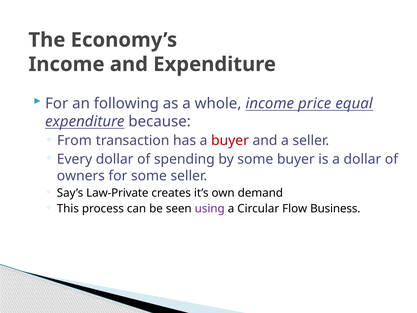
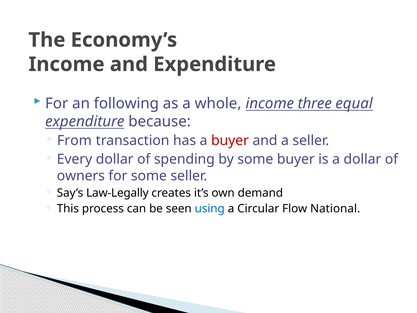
price: price -> three
Law-Private: Law-Private -> Law-Legally
using colour: purple -> blue
Business: Business -> National
